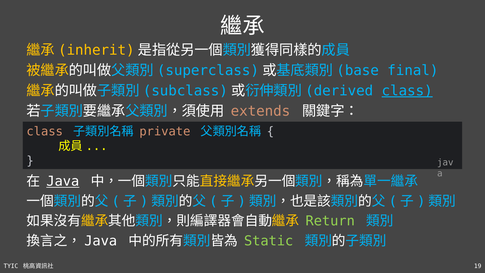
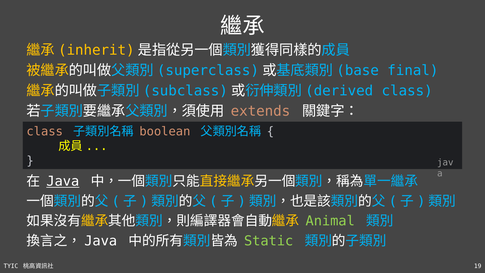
class at (407, 91) underline: present -> none
private: private -> boolean
Return: Return -> Animal
